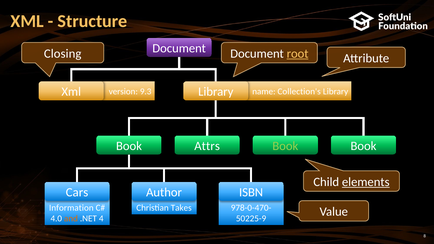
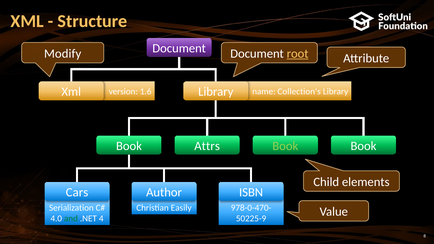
Closing: Closing -> Modify
9.3: 9.3 -> 1.6
elements underline: present -> none
Information: Information -> Serialization
Takes: Takes -> Easily
and colour: orange -> green
